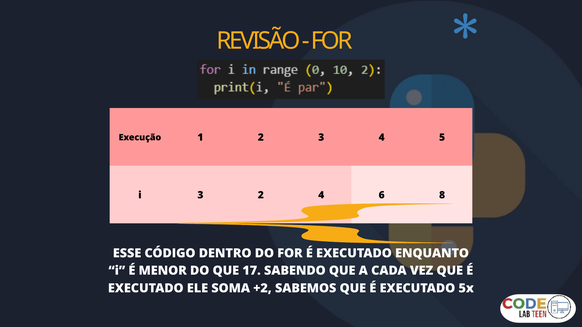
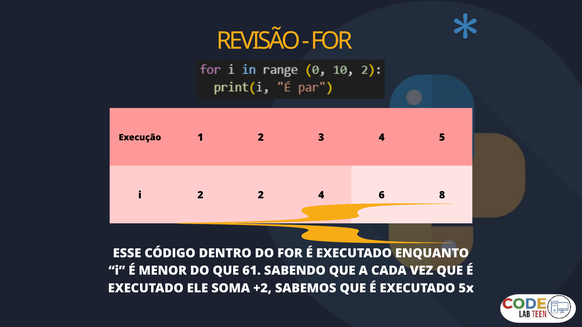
i 3: 3 -> 2
17: 17 -> 61
